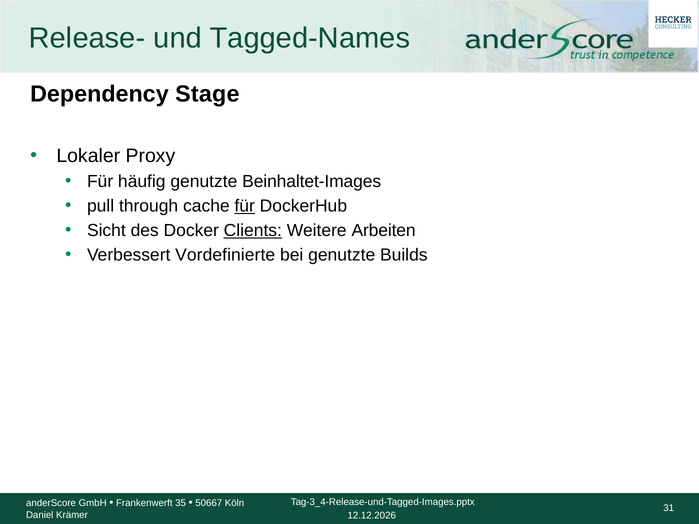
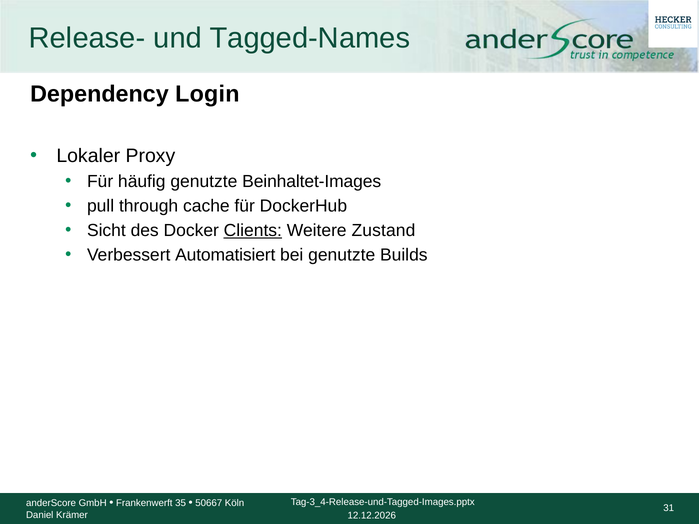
Stage: Stage -> Login
für at (245, 206) underline: present -> none
Arbeiten: Arbeiten -> Zustand
Vordefinierte: Vordefinierte -> Automatisiert
